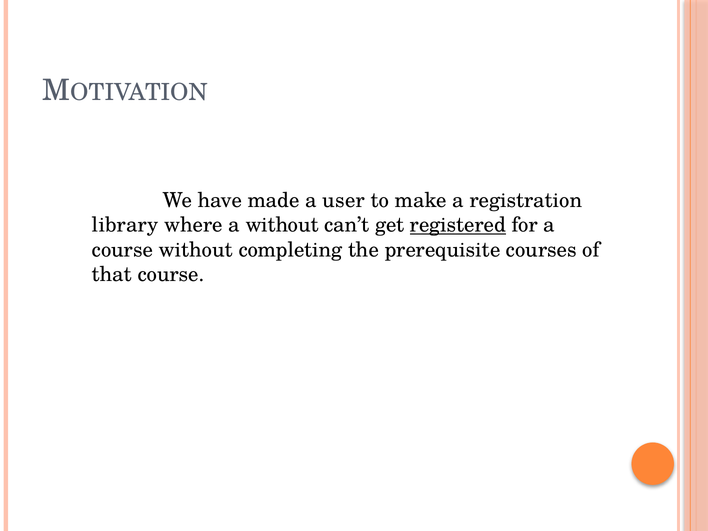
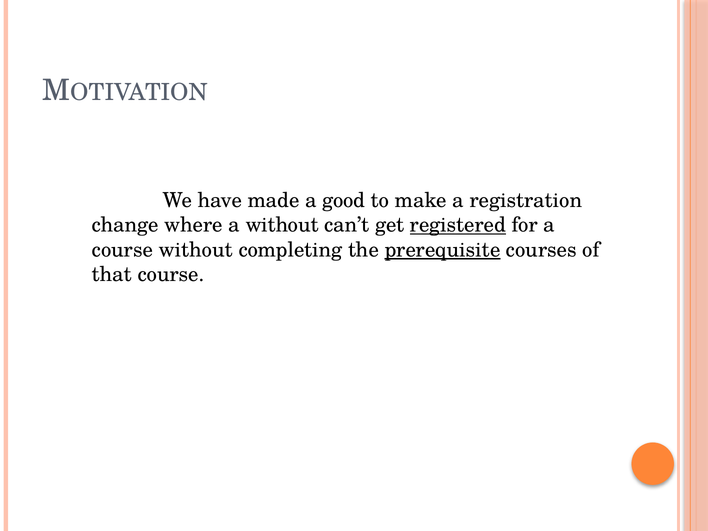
user: user -> good
library: library -> change
prerequisite underline: none -> present
